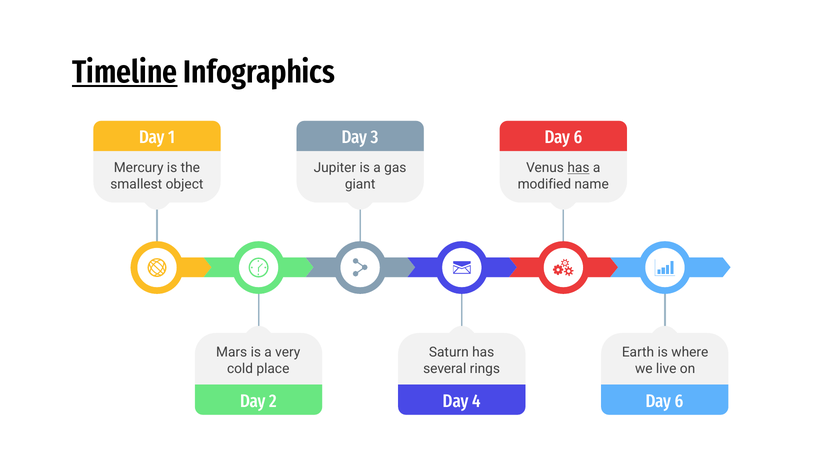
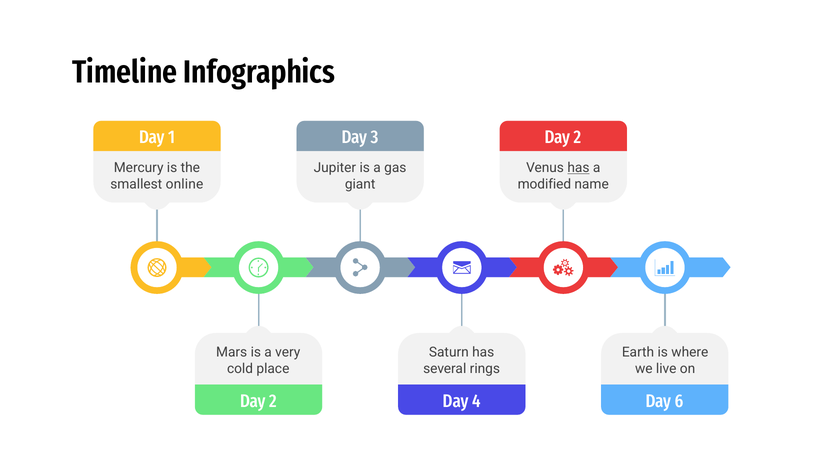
Timeline underline: present -> none
3 Day 6: 6 -> 2
object: object -> online
